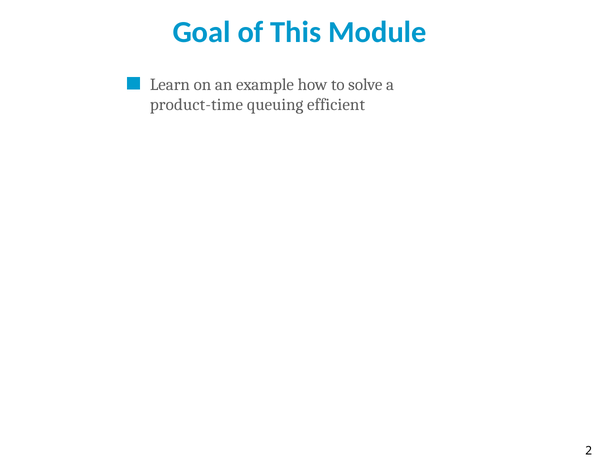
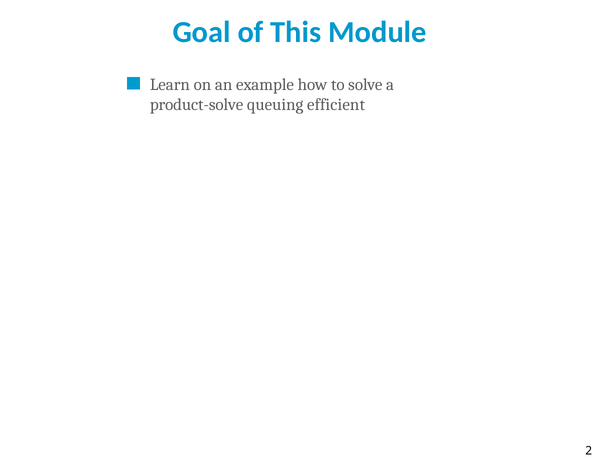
product-time: product-time -> product-solve
